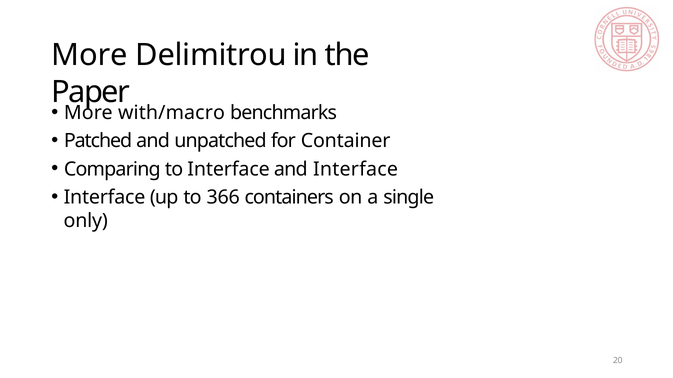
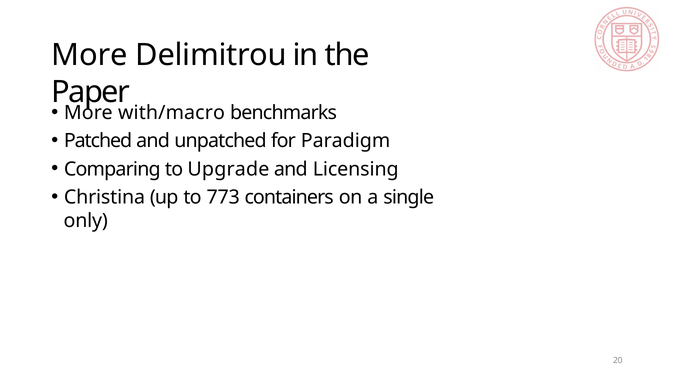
Container: Container -> Paradigm
to Interface: Interface -> Upgrade
and Interface: Interface -> Licensing
Interface at (105, 197): Interface -> Christina
366: 366 -> 773
